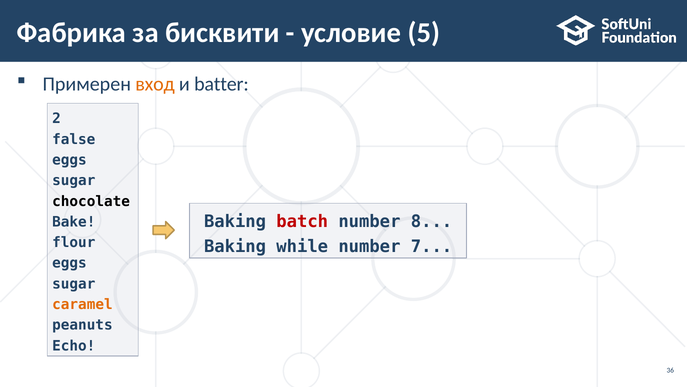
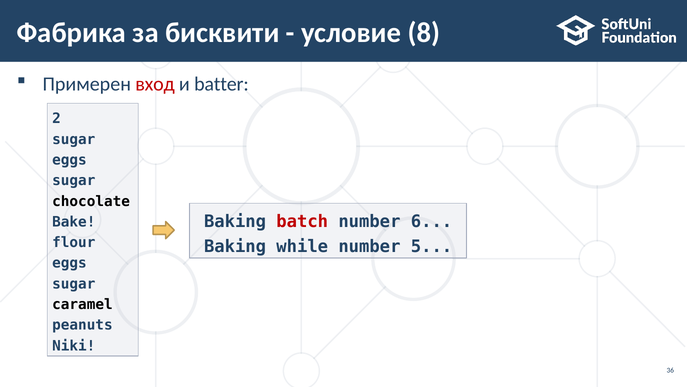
5: 5 -> 8
вход colour: orange -> red
false at (74, 139): false -> sugar
8: 8 -> 6
7: 7 -> 5
caramel colour: orange -> black
Echo: Echo -> Niki
